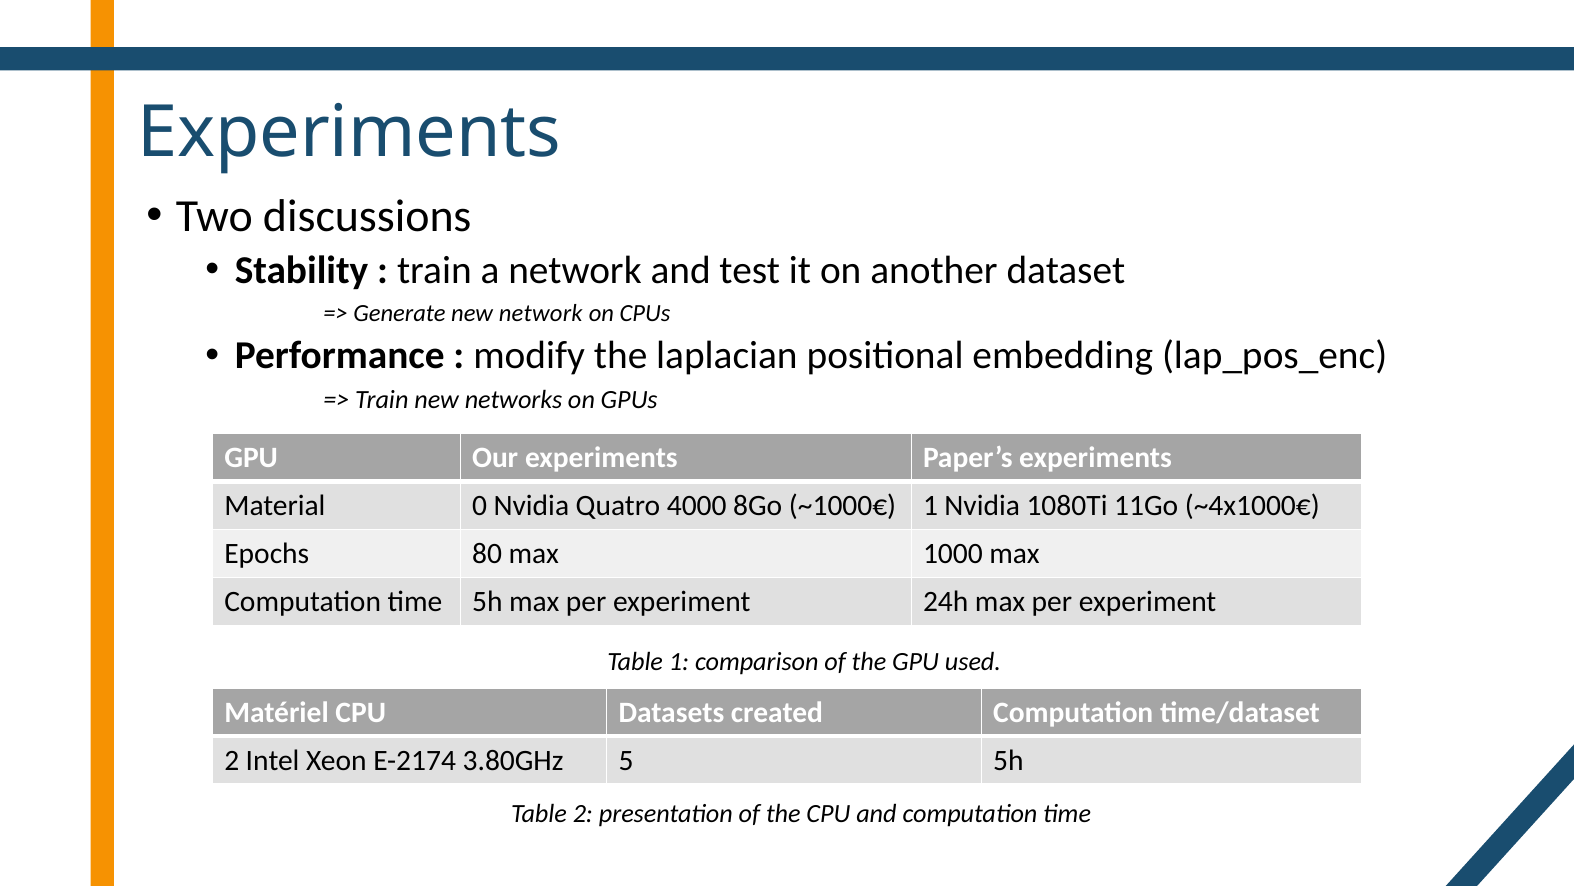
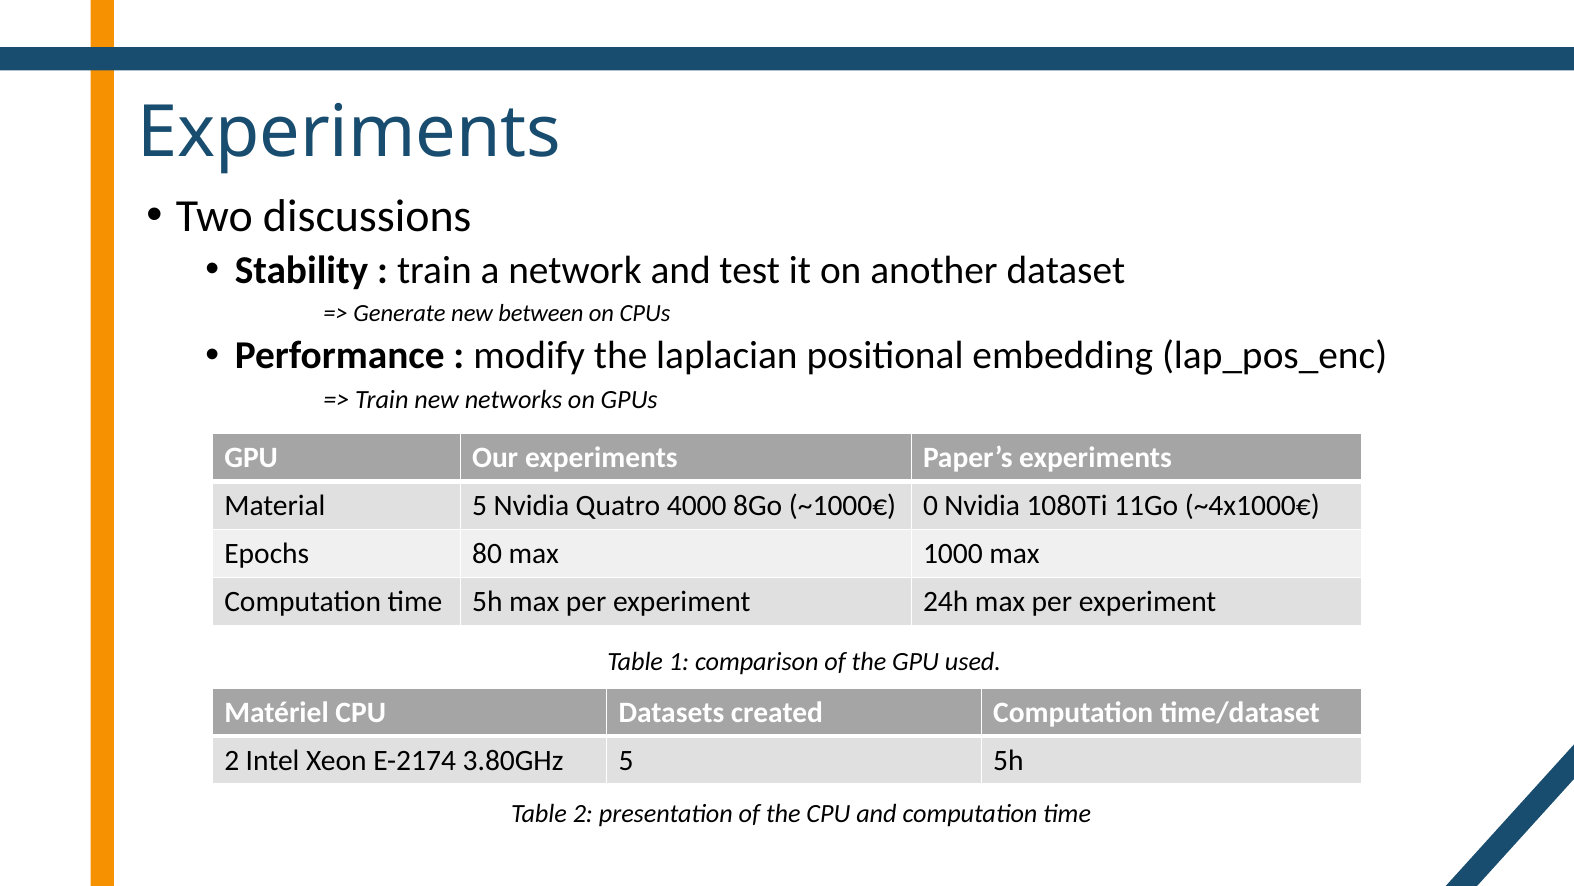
new network: network -> between
Material 0: 0 -> 5
~1000€ 1: 1 -> 0
